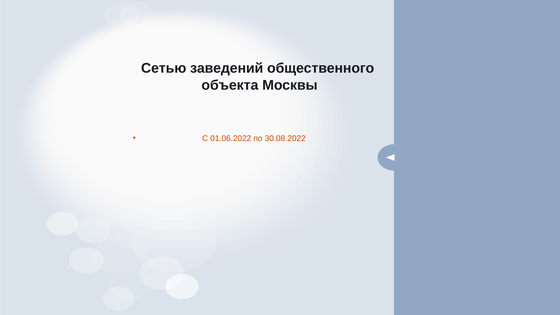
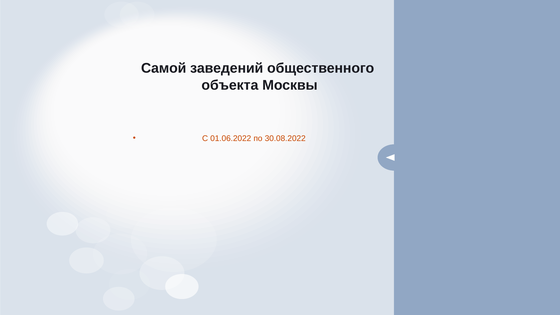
Сетью: Сетью -> Самой
